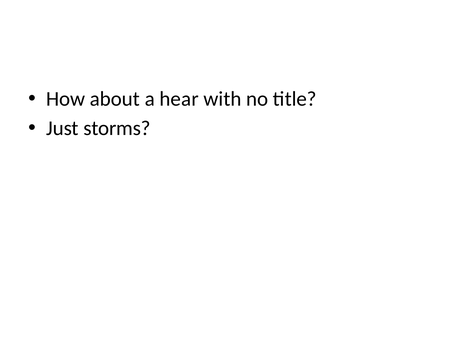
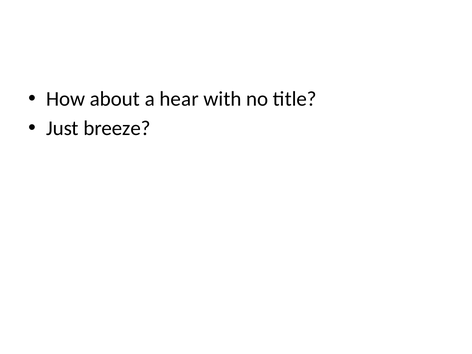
storms: storms -> breeze
